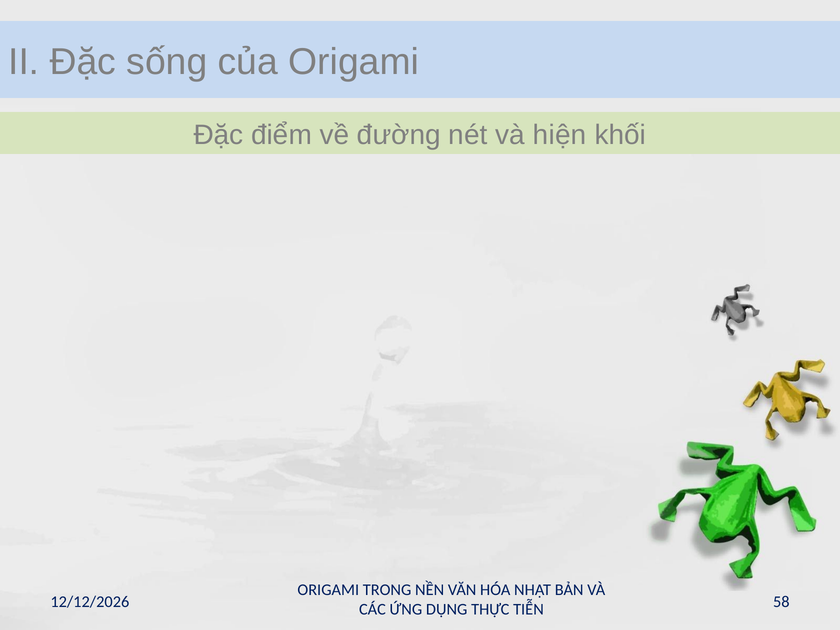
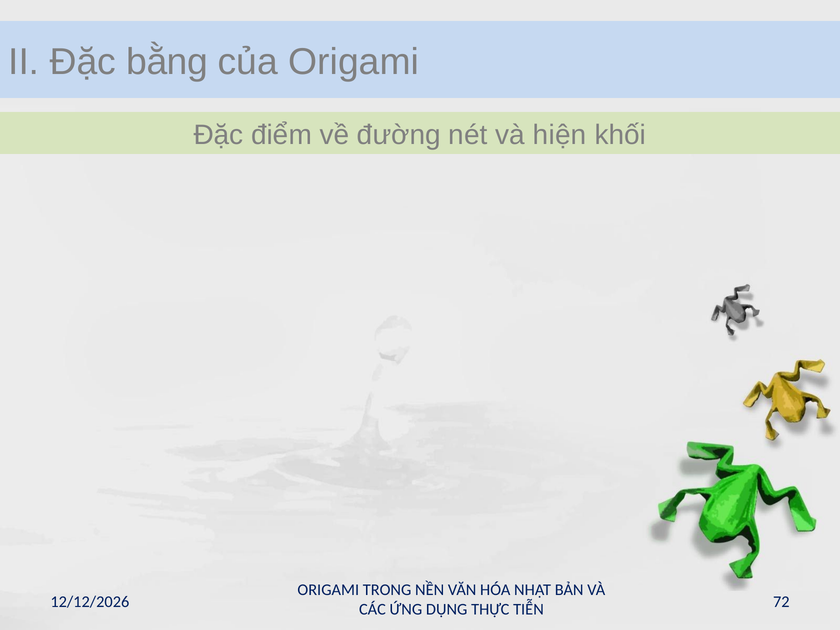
sống: sống -> bằng
58: 58 -> 72
